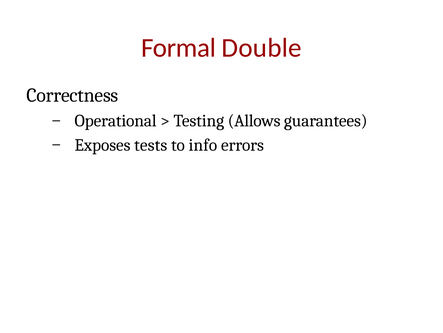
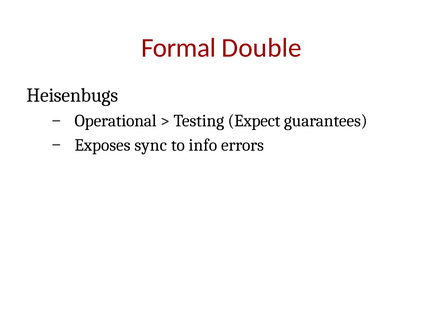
Correctness: Correctness -> Heisenbugs
Allows: Allows -> Expect
tests: tests -> sync
